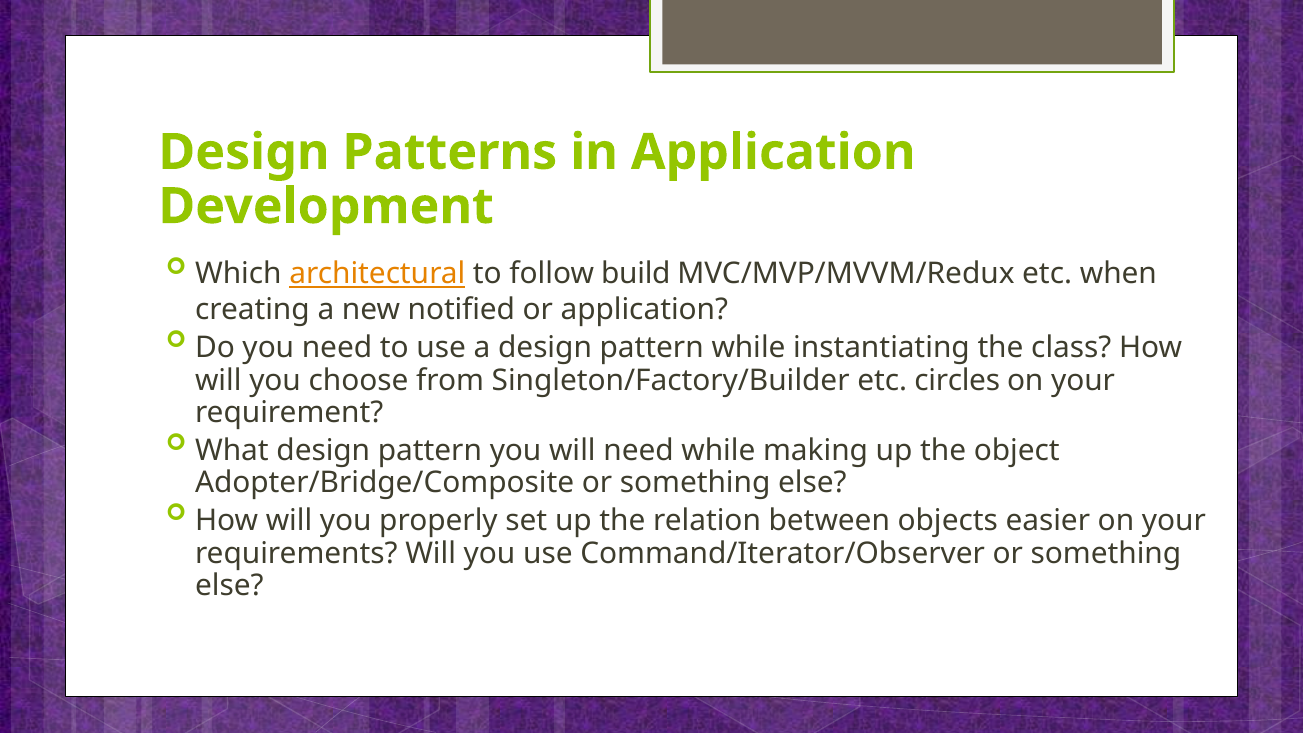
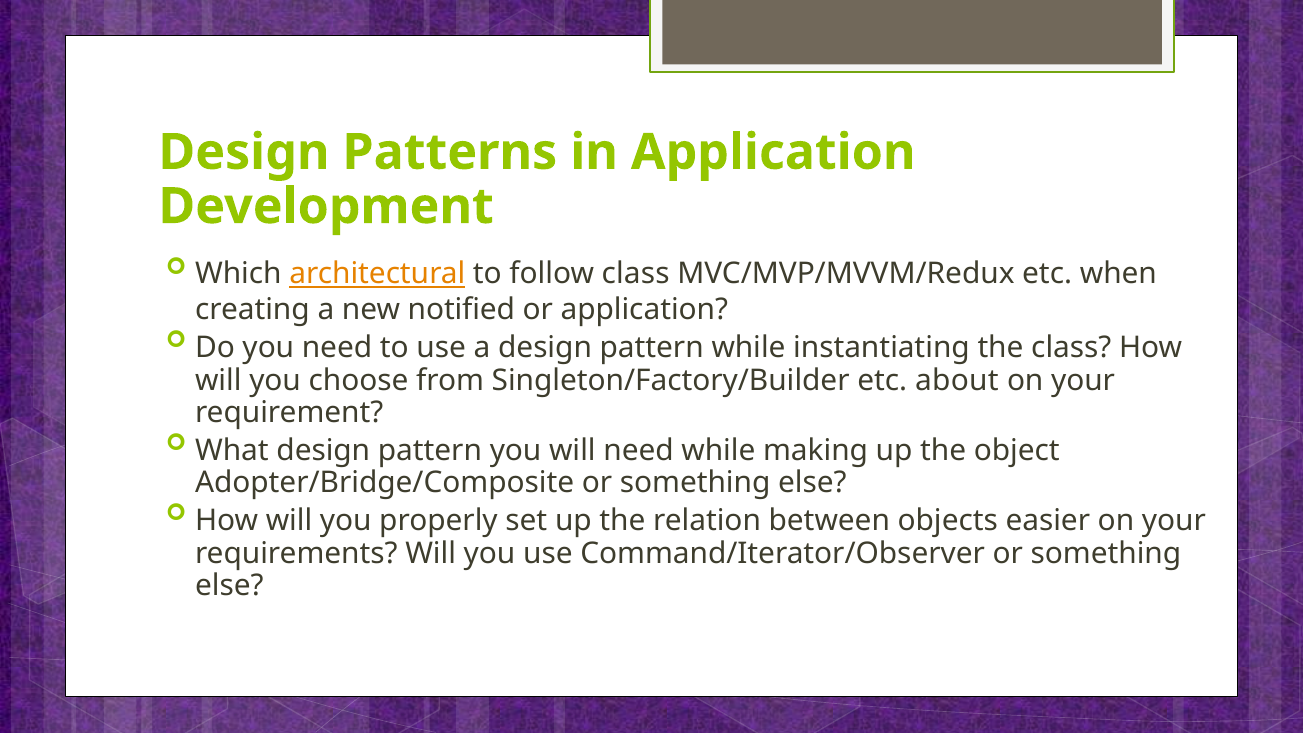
follow build: build -> class
circles: circles -> about
